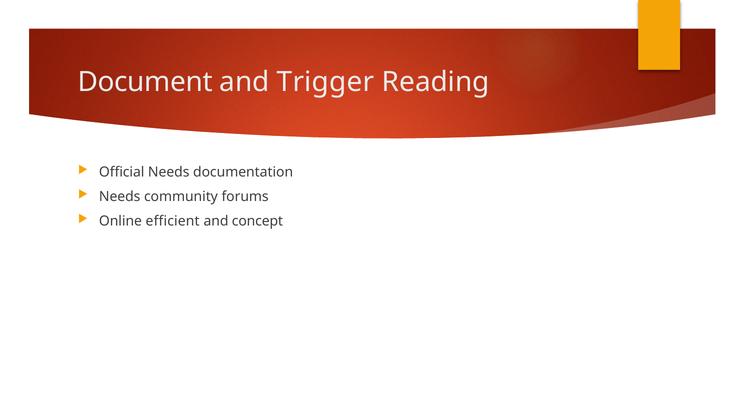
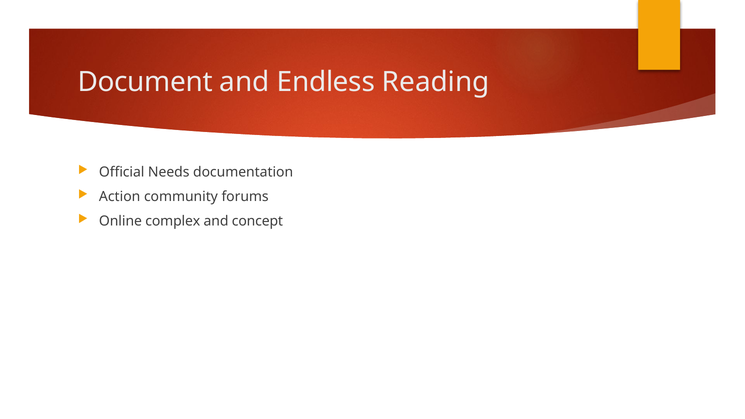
Trigger: Trigger -> Endless
Needs at (120, 197): Needs -> Action
efficient: efficient -> complex
